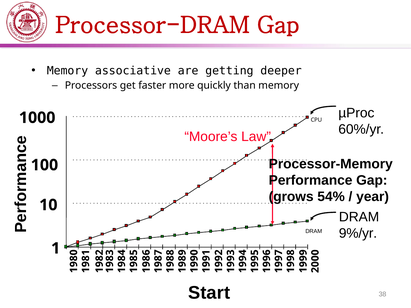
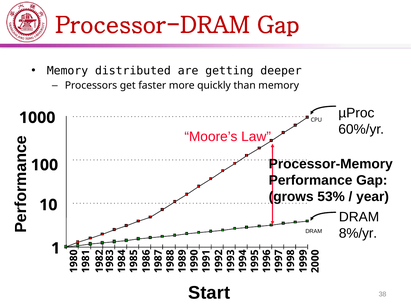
associative: associative -> distributed
54%: 54% -> 53%
9%/yr: 9%/yr -> 8%/yr
